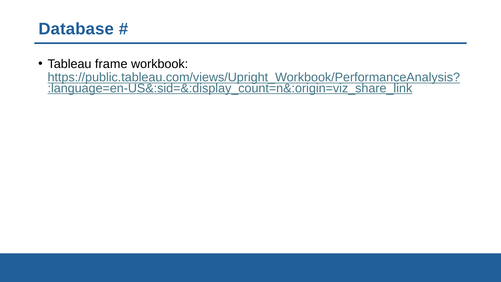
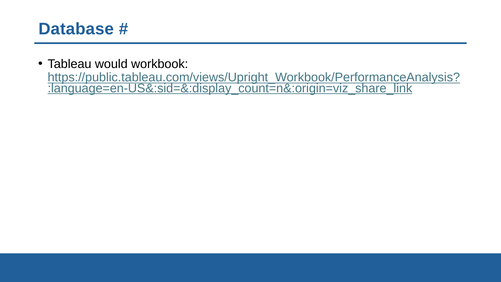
frame: frame -> would
